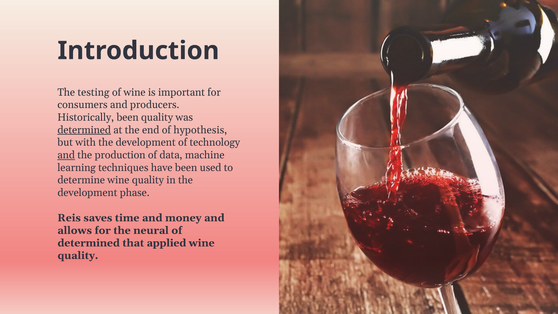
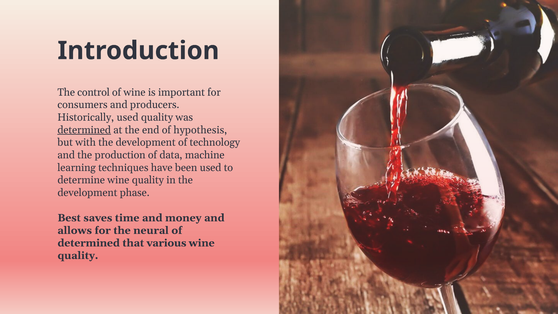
testing: testing -> control
Historically been: been -> used
and at (66, 155) underline: present -> none
Reis: Reis -> Best
applied: applied -> various
